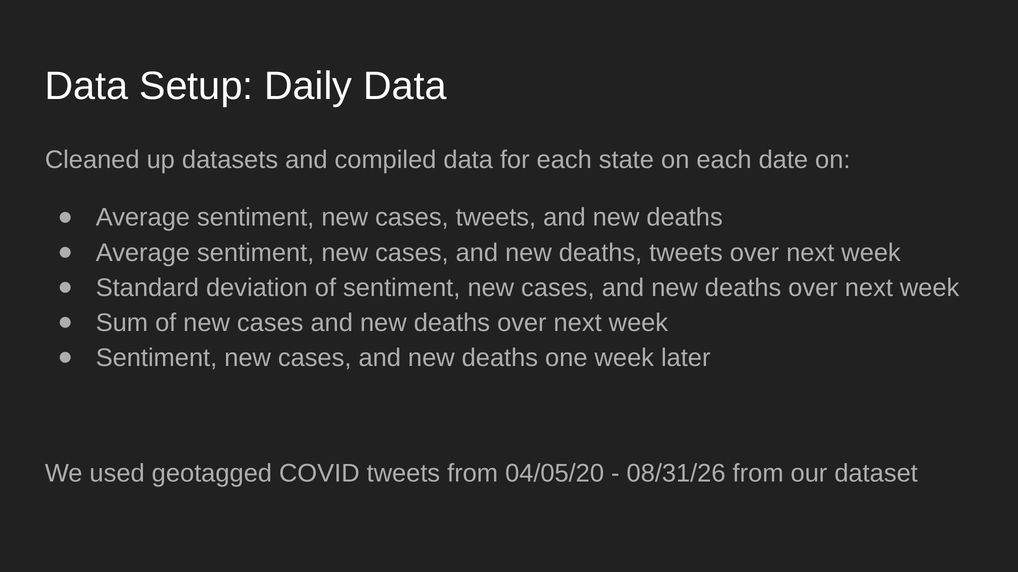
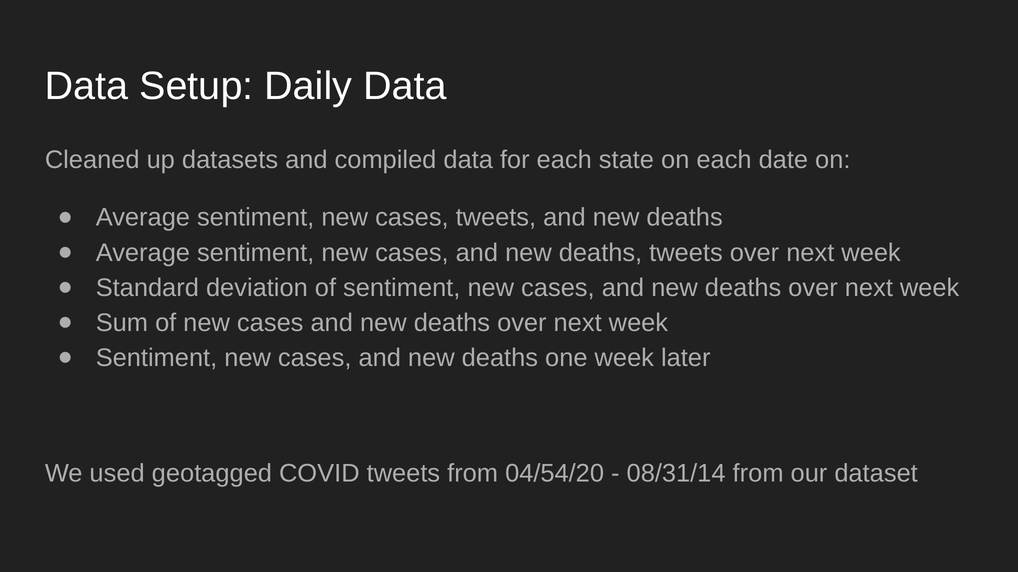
04/05/20: 04/05/20 -> 04/54/20
08/31/26: 08/31/26 -> 08/31/14
